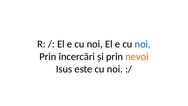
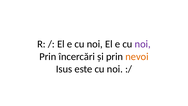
noi at (143, 44) colour: blue -> purple
